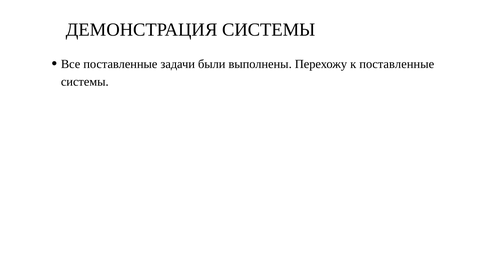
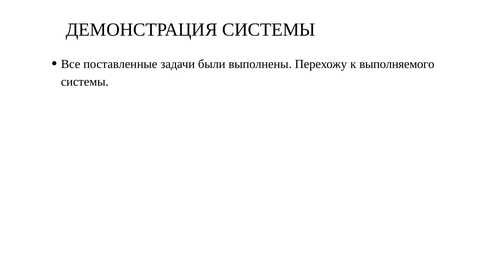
к поставленные: поставленные -> выполняемого
